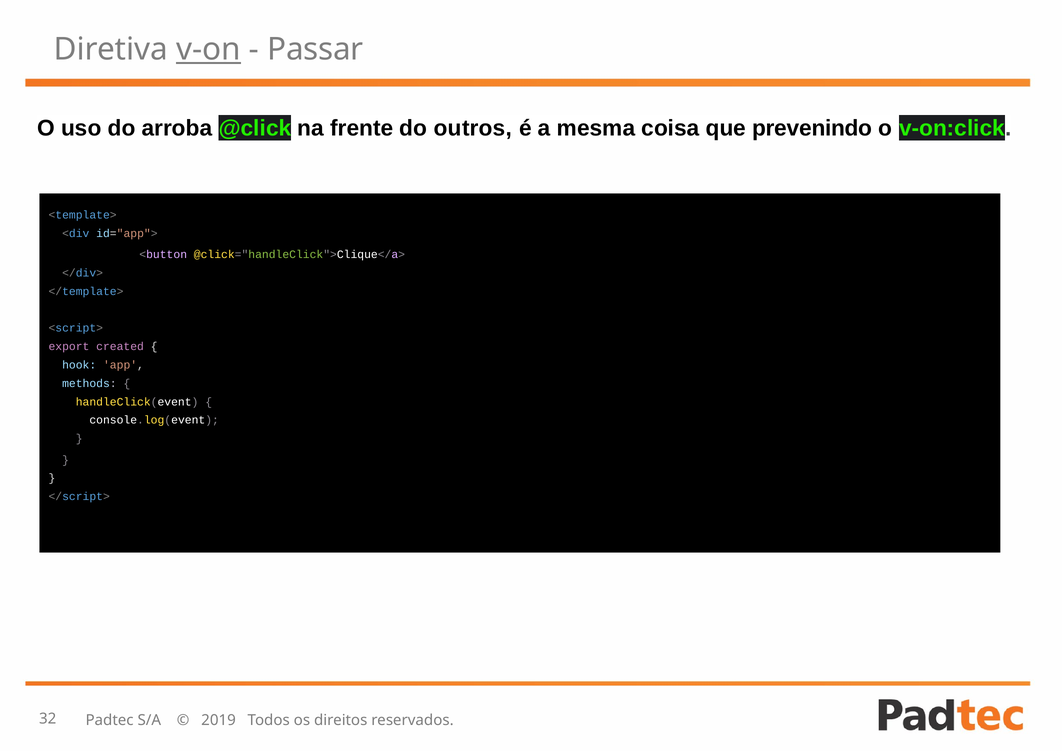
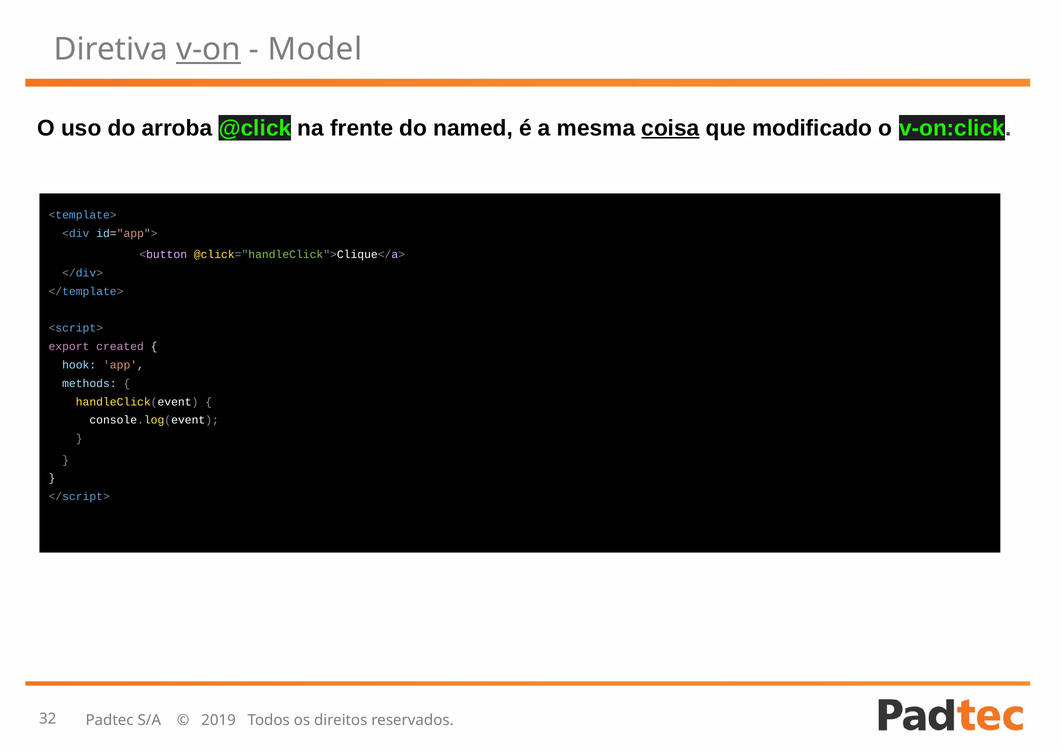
Passar: Passar -> Model
outros: outros -> named
coisa underline: none -> present
prevenindo: prevenindo -> modificado
